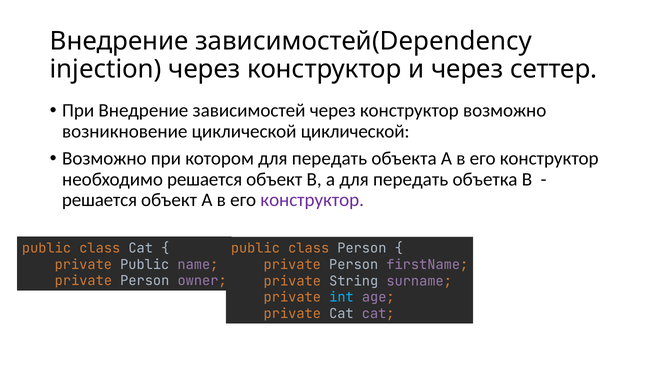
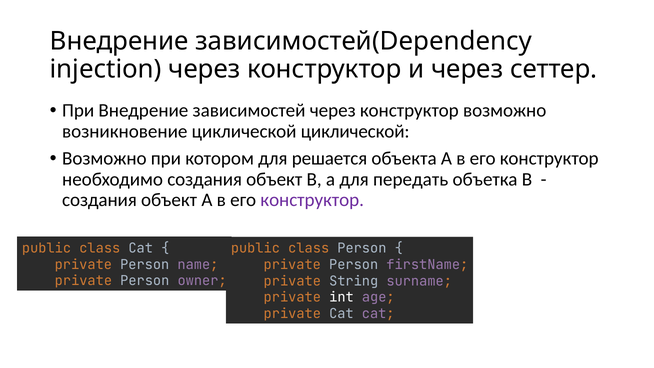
котором для передать: передать -> решается
необходимо решается: решается -> создания
решается at (100, 200): решается -> создания
Public at (145, 264): Public -> Person
int colour: light blue -> white
